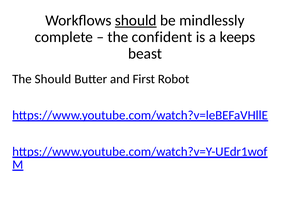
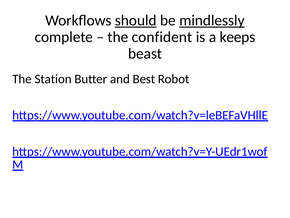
mindlessly underline: none -> present
The Should: Should -> Station
First: First -> Best
